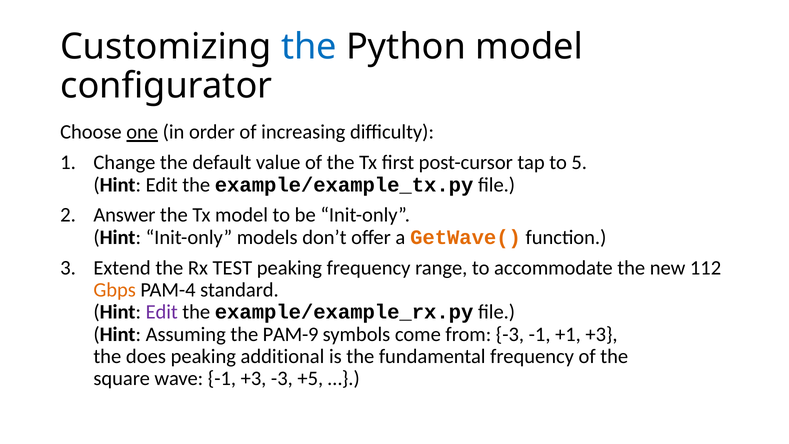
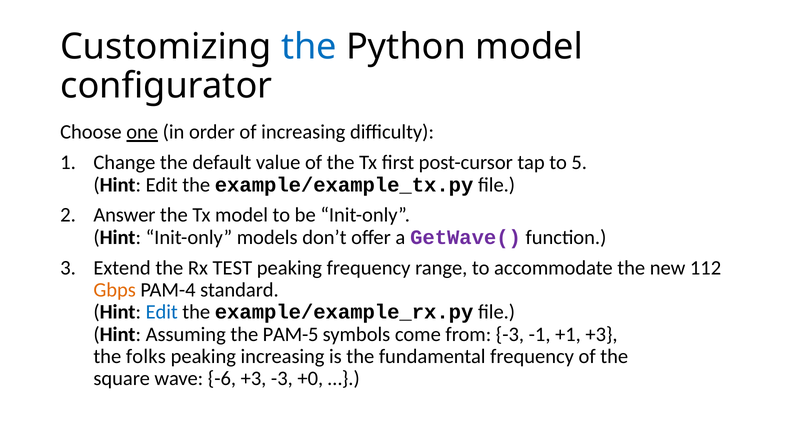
GetWave( colour: orange -> purple
Edit at (162, 312) colour: purple -> blue
PAM-9: PAM-9 -> PAM-5
does: does -> folks
peaking additional: additional -> increasing
wave -1: -1 -> -6
+5: +5 -> +0
